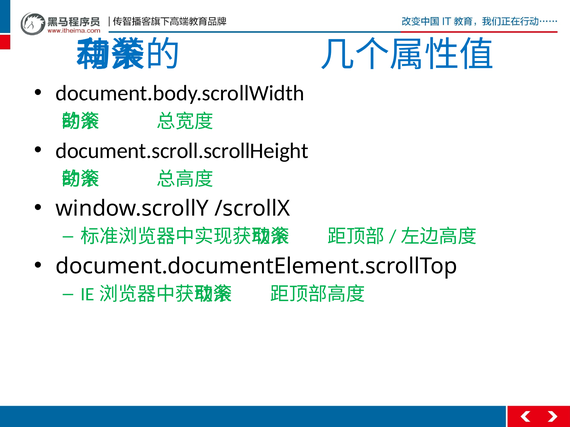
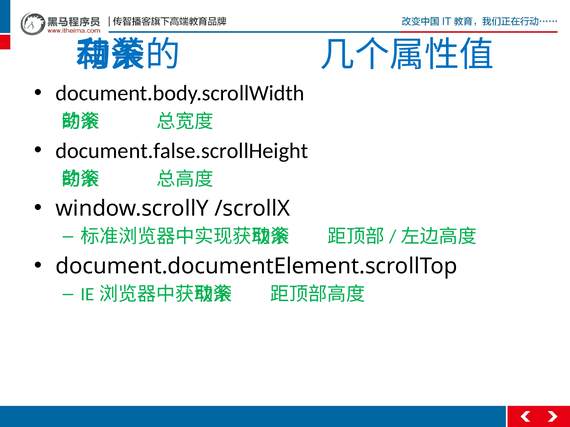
document.scroll.scrollHeight: document.scroll.scrollHeight -> document.false.scrollHeight
